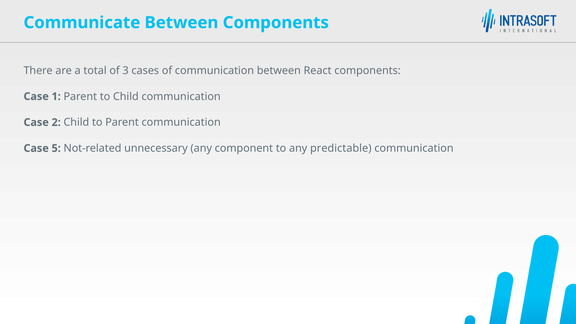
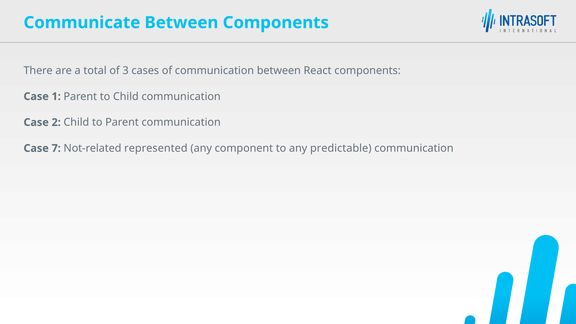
5: 5 -> 7
unnecessary: unnecessary -> represented
